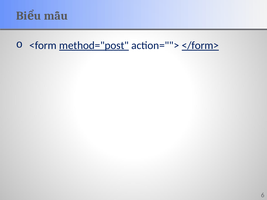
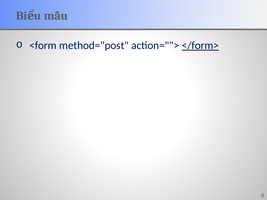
method="post underline: present -> none
